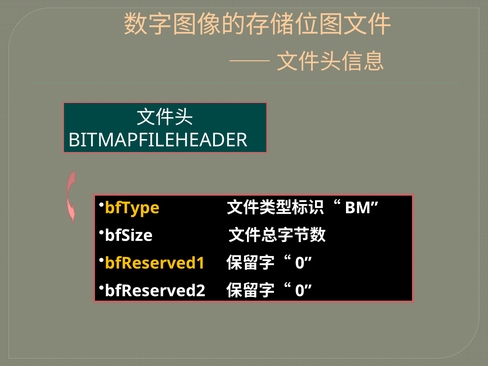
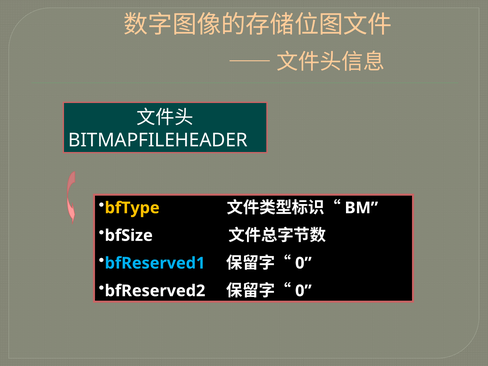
bfReserved1 colour: yellow -> light blue
